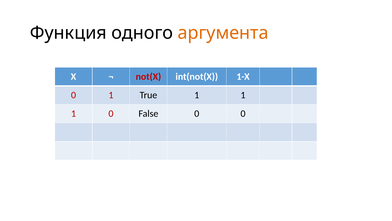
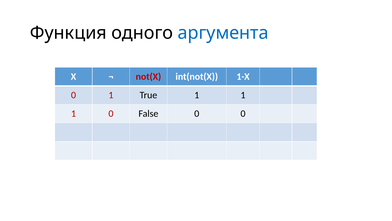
аргумента colour: orange -> blue
